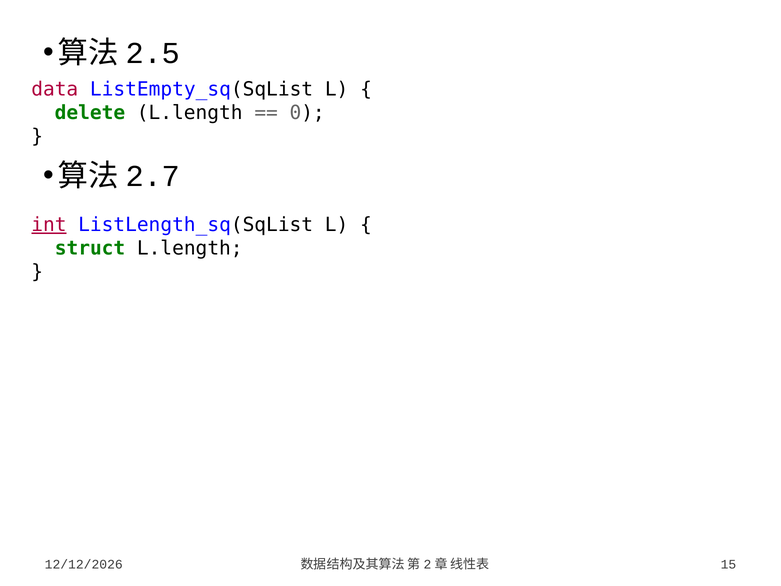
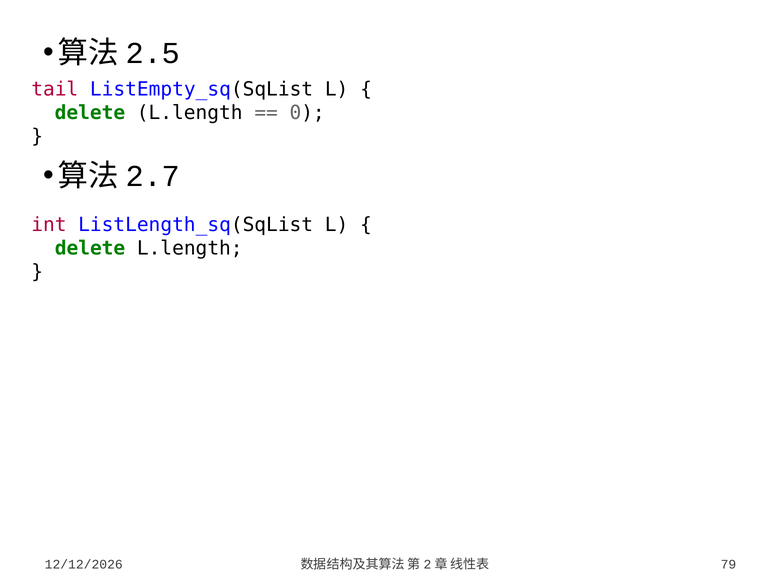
data: data -> tail
int underline: present -> none
struct at (90, 248): struct -> delete
15: 15 -> 79
